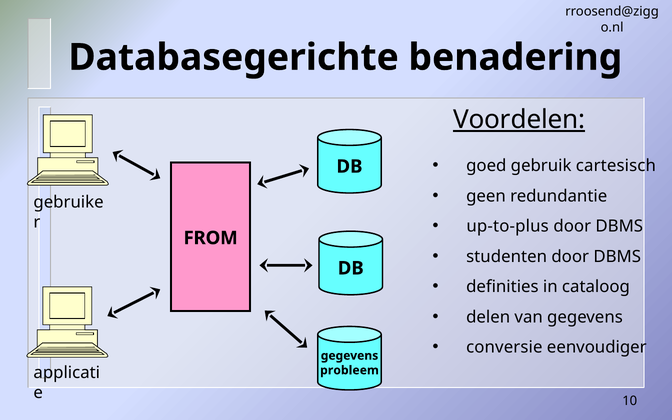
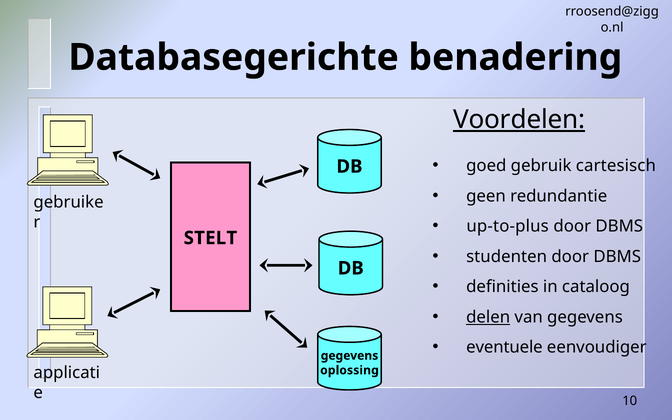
FROM: FROM -> STELT
delen underline: none -> present
conversie: conversie -> eventuele
probleem: probleem -> oplossing
